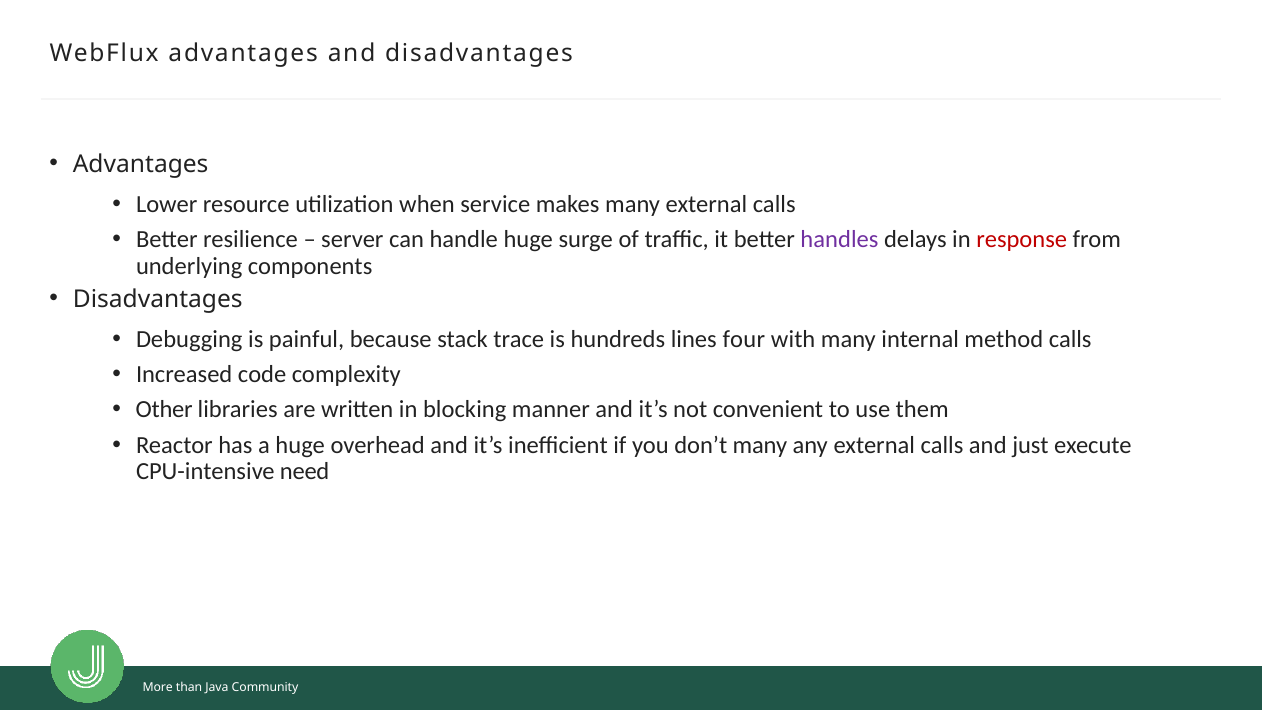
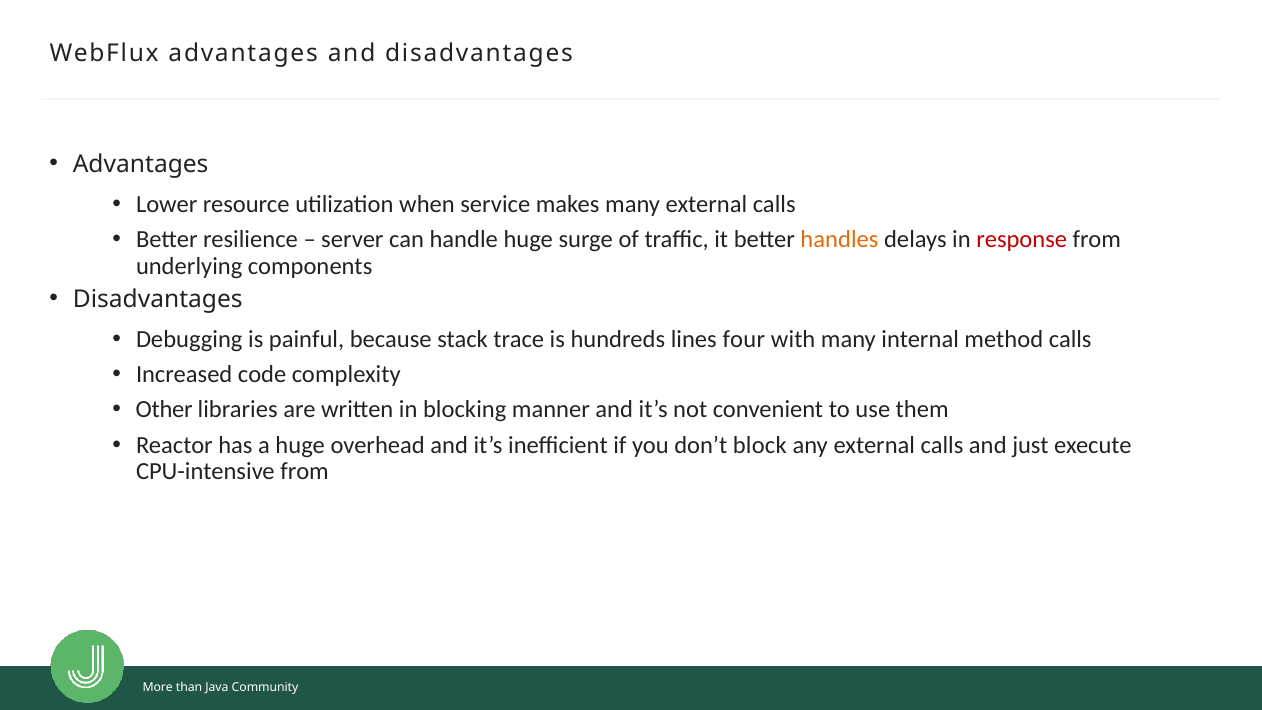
handles colour: purple -> orange
don’t many: many -> block
CPU-intensive need: need -> from
